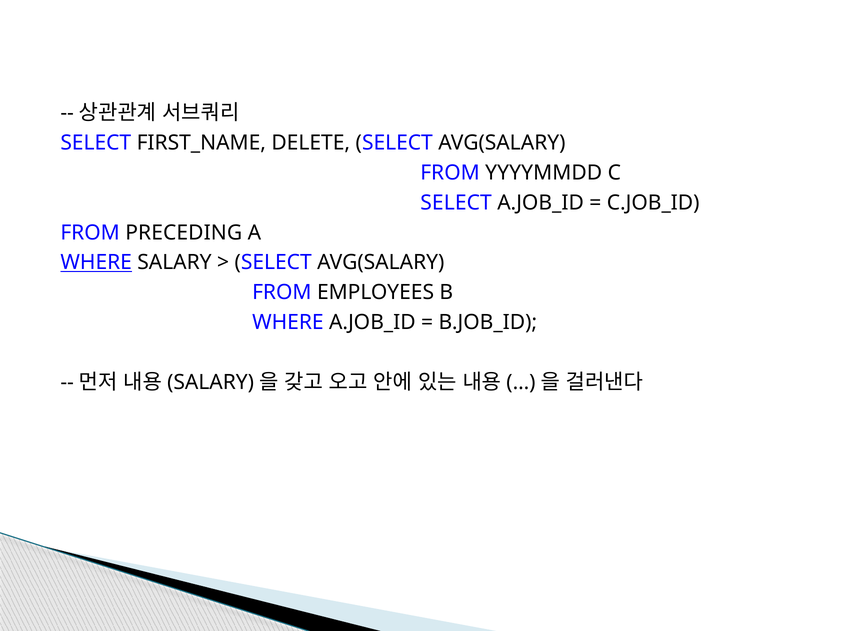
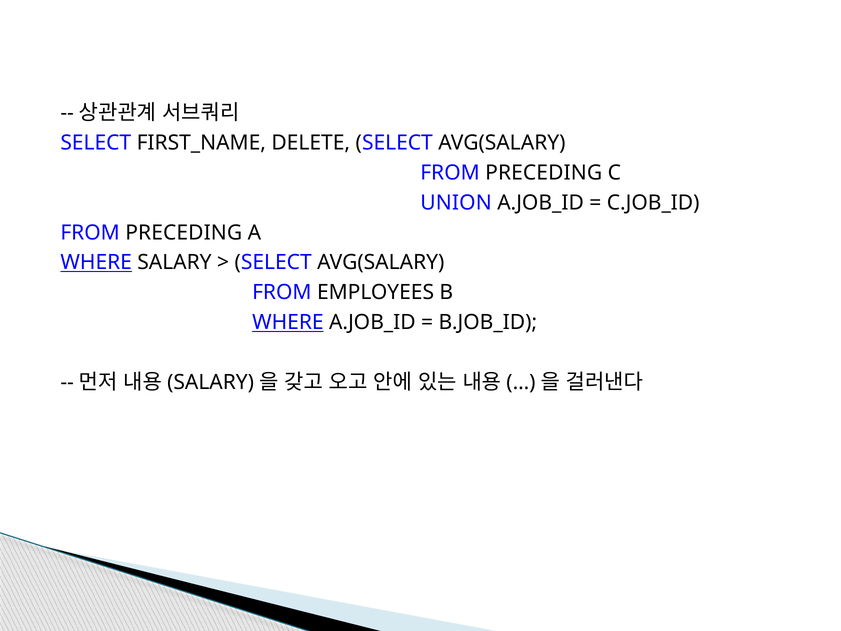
YYYYMMDD at (544, 173): YYYYMMDD -> PRECEDING
SELECT at (456, 203): SELECT -> UNION
WHERE at (288, 322) underline: none -> present
